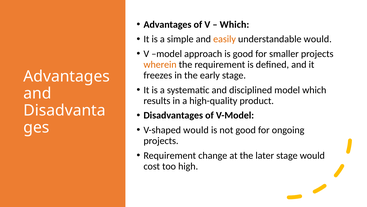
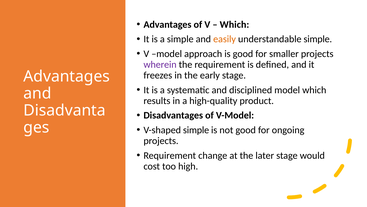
understandable would: would -> simple
wherein colour: orange -> purple
V-shaped would: would -> simple
